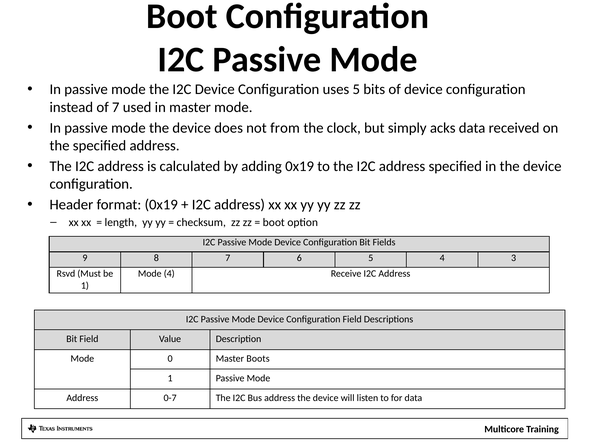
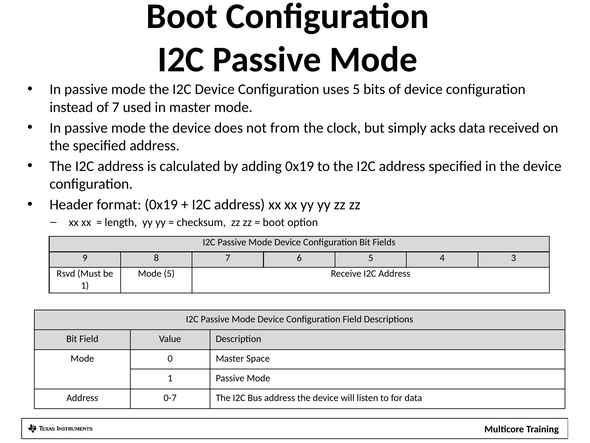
Mode 4: 4 -> 5
Boots: Boots -> Space
